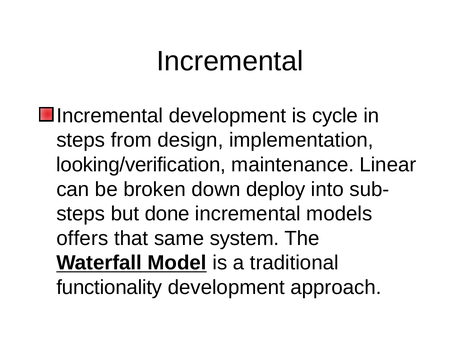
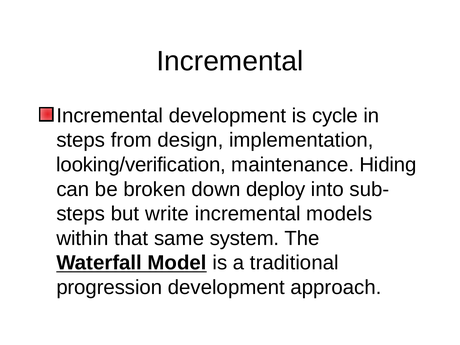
Linear: Linear -> Hiding
done: done -> write
offers: offers -> within
functionality: functionality -> progression
